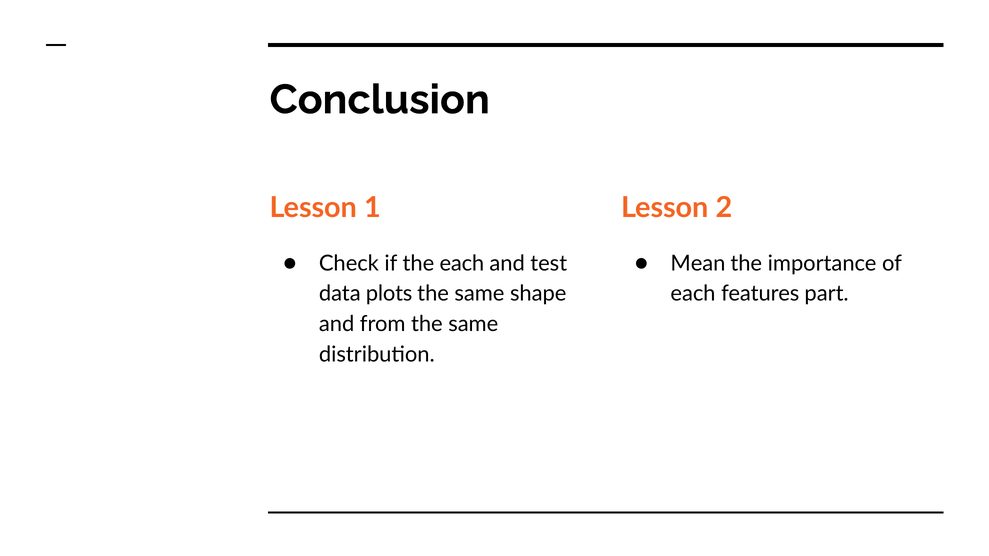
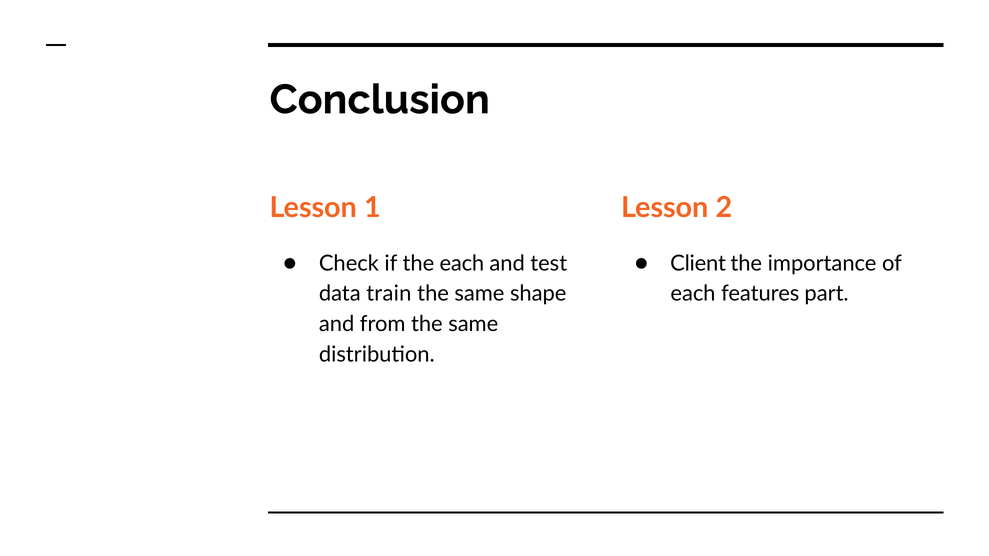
Mean: Mean -> Client
plots: plots -> train
